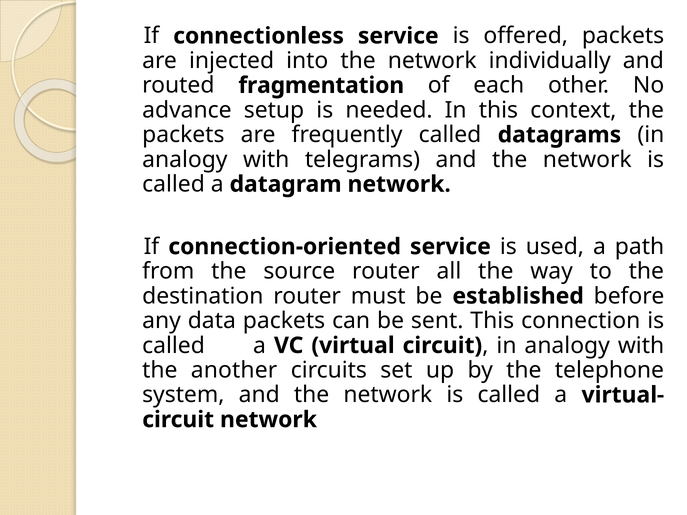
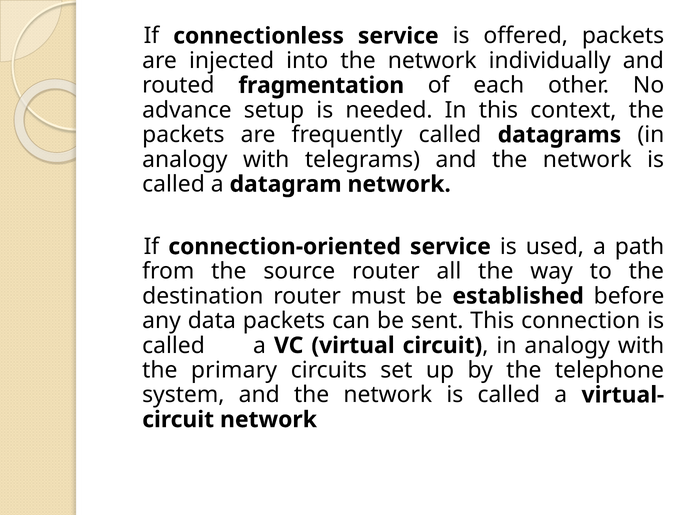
another: another -> primary
